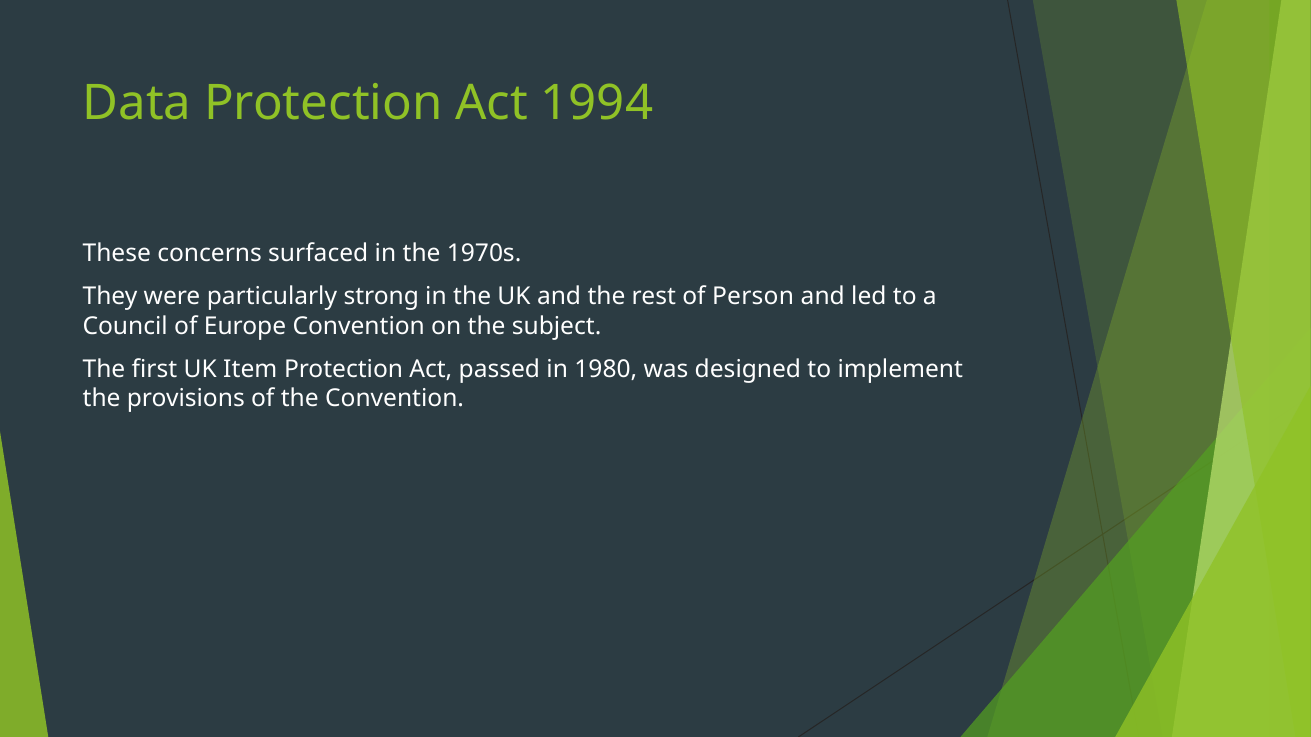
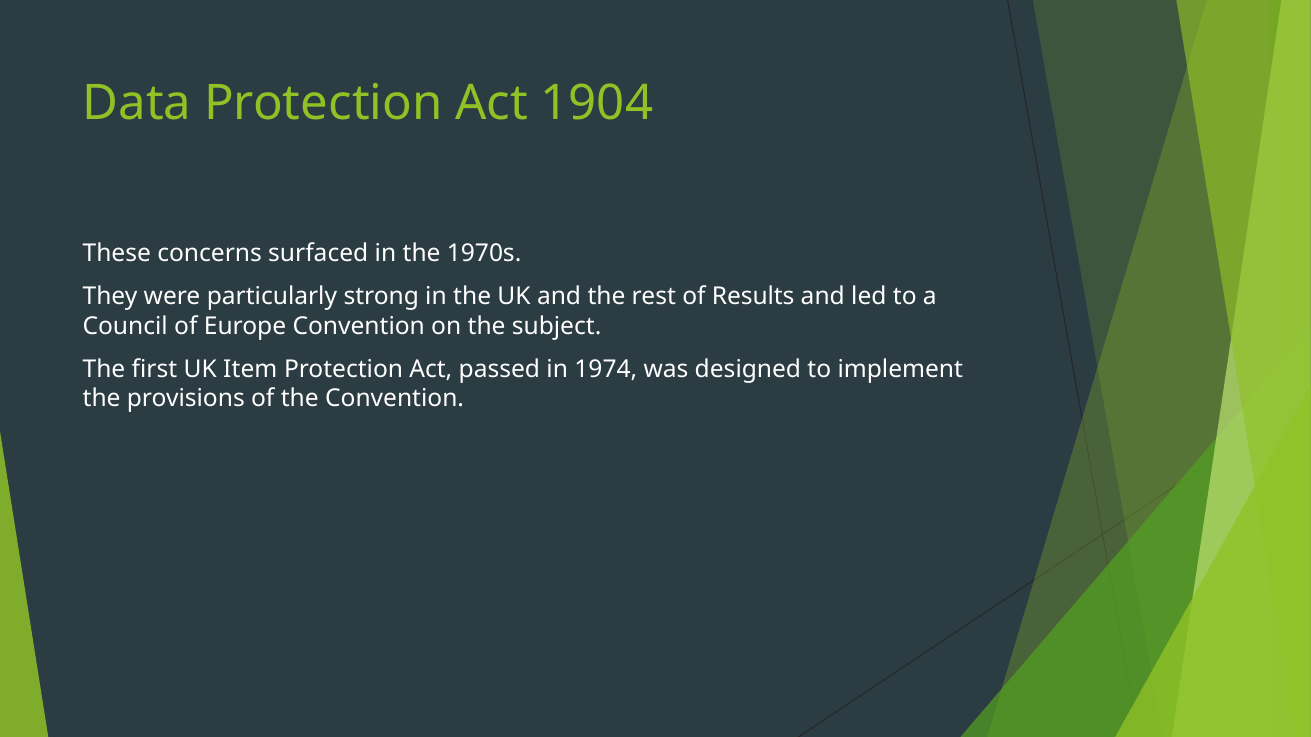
1994: 1994 -> 1904
Person: Person -> Results
1980: 1980 -> 1974
